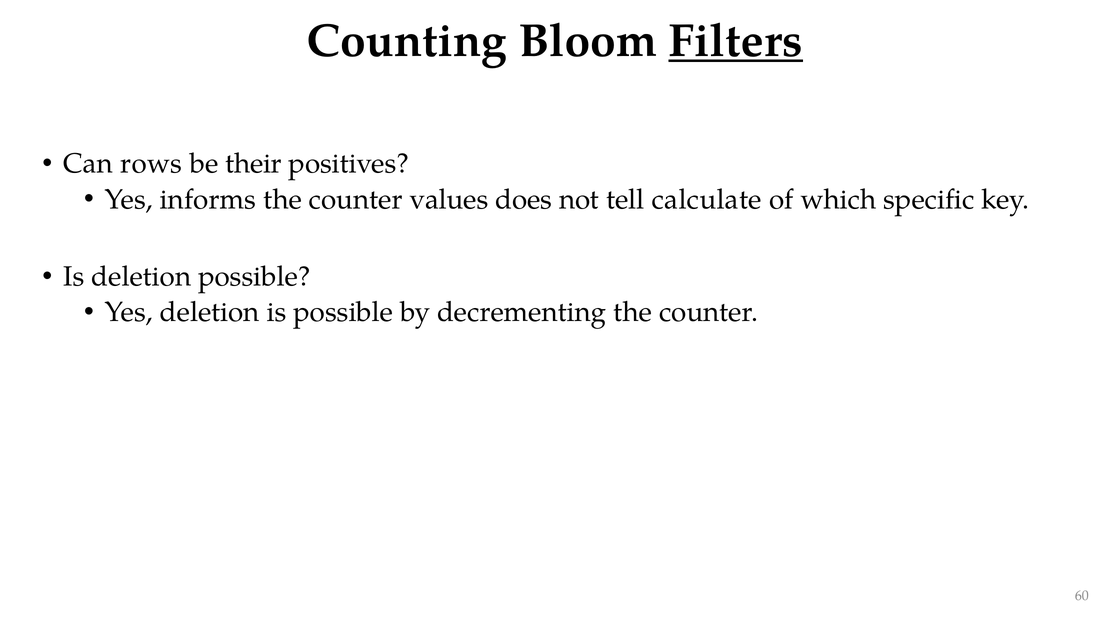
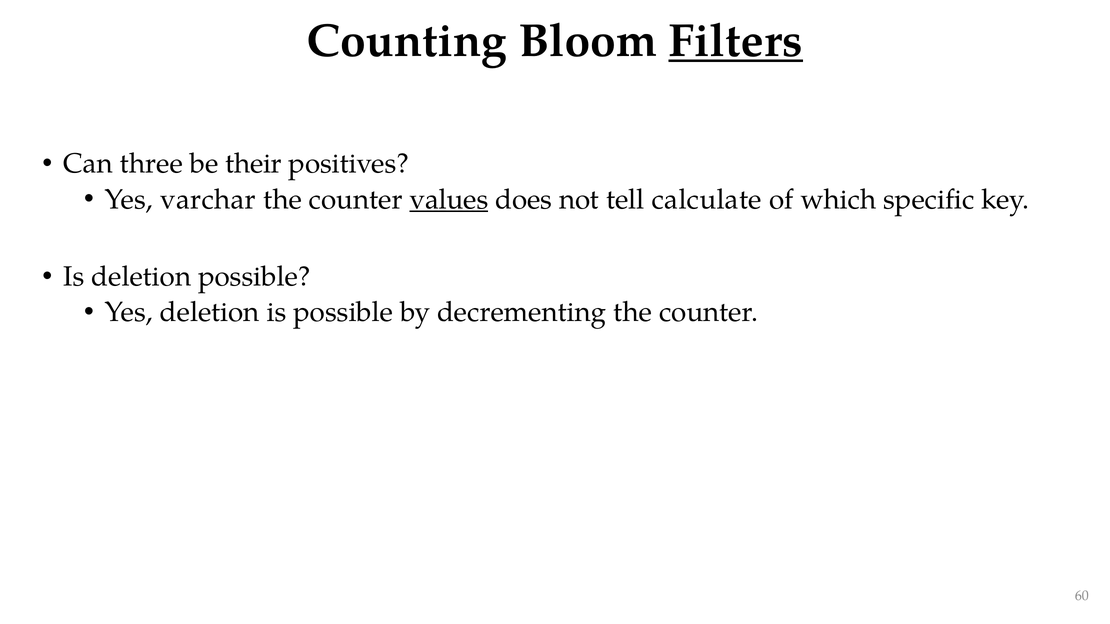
rows: rows -> three
informs: informs -> varchar
values underline: none -> present
